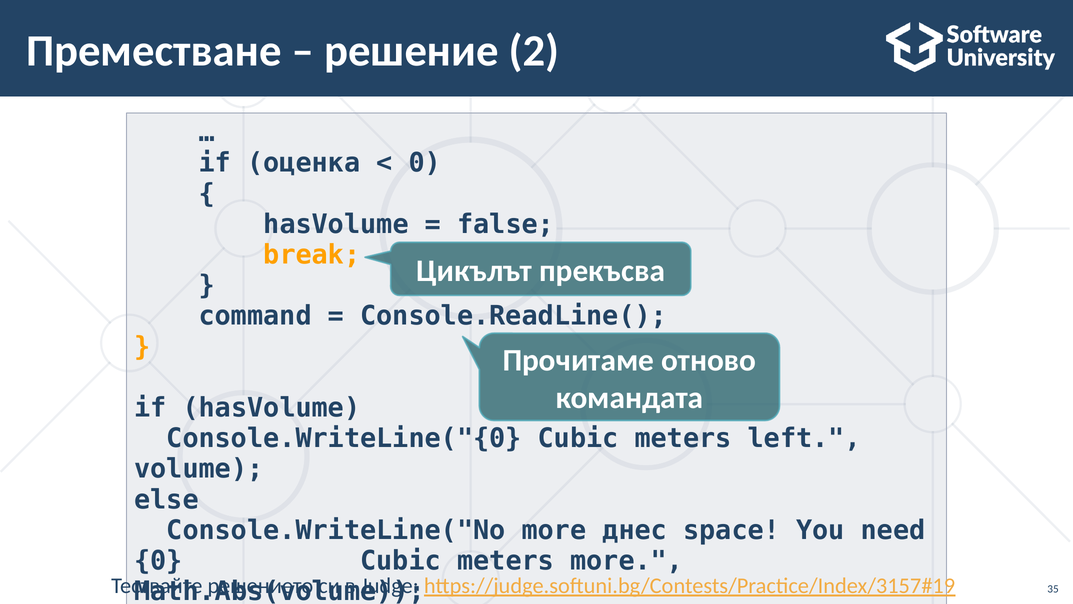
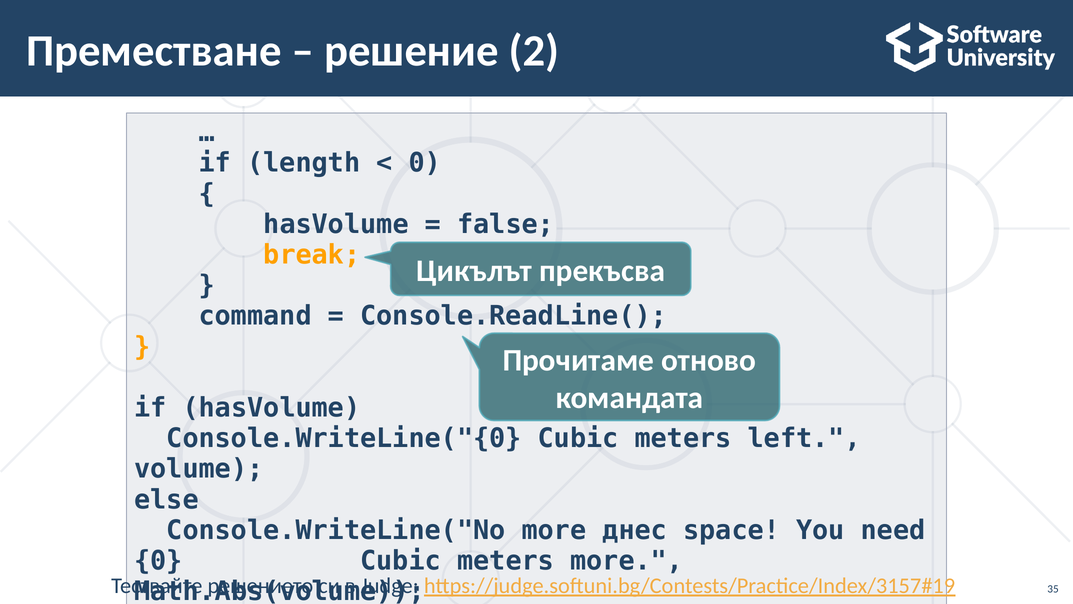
оценка: оценка -> length
